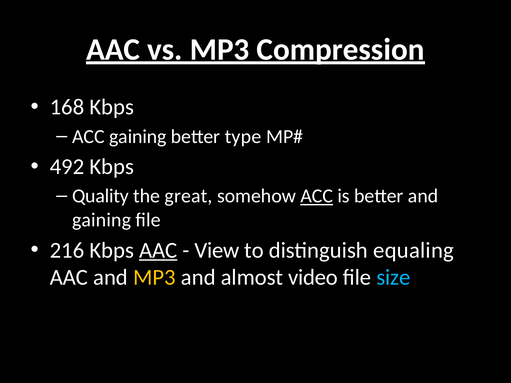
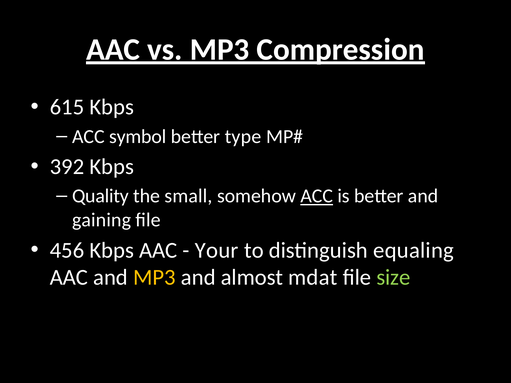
168: 168 -> 615
ACC gaining: gaining -> symbol
492: 492 -> 392
great: great -> small
216: 216 -> 456
AAC at (158, 250) underline: present -> none
View: View -> Your
video: video -> mdat
size colour: light blue -> light green
